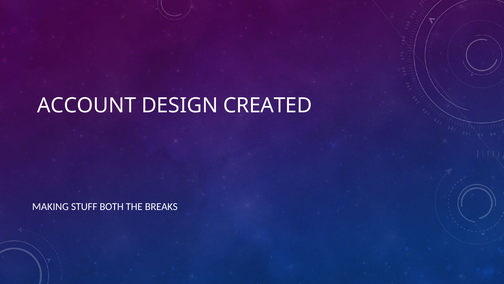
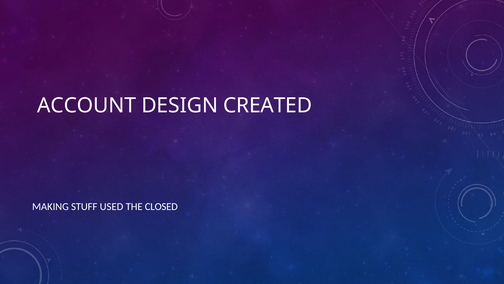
BOTH: BOTH -> USED
BREAKS: BREAKS -> CLOSED
